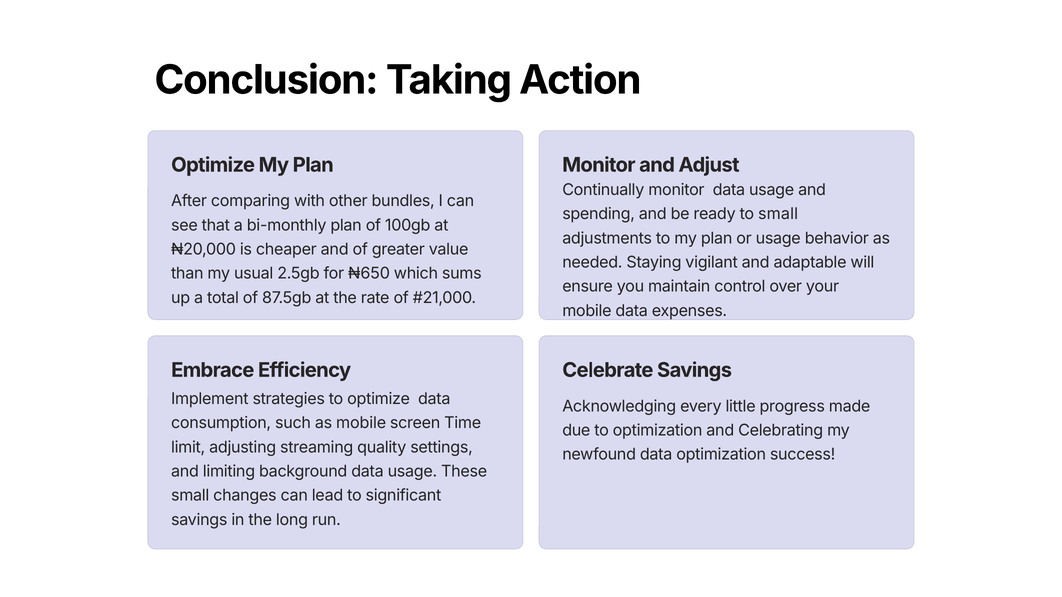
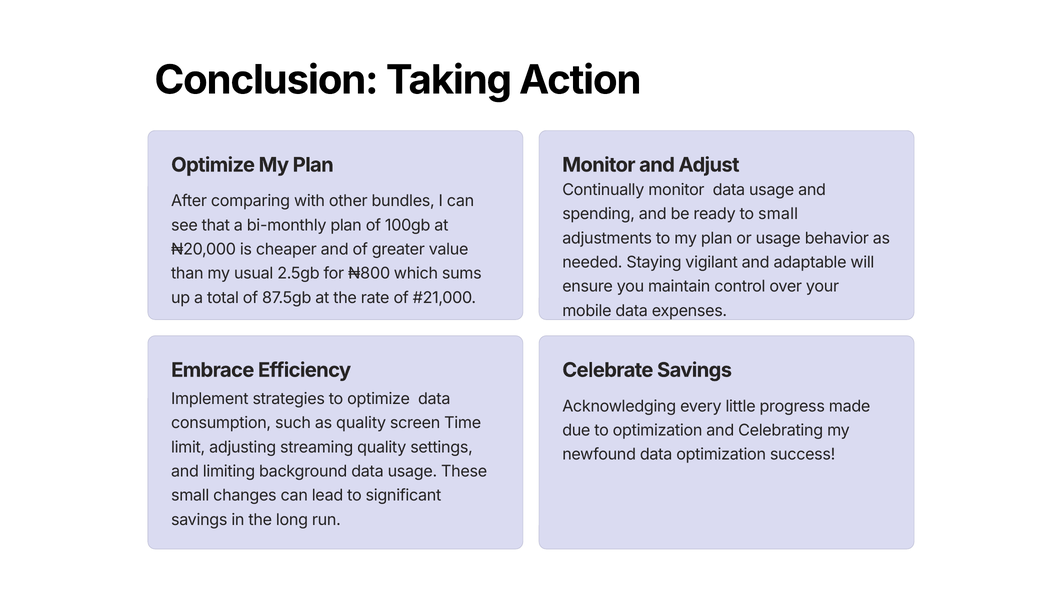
₦650: ₦650 -> ₦800
as mobile: mobile -> quality
